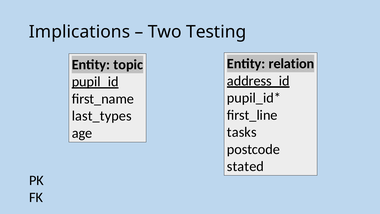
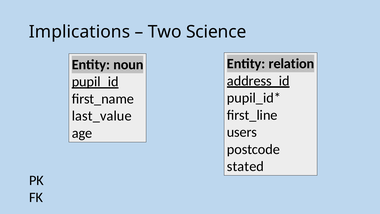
Testing: Testing -> Science
topic: topic -> noun
last_types: last_types -> last_value
tasks: tasks -> users
